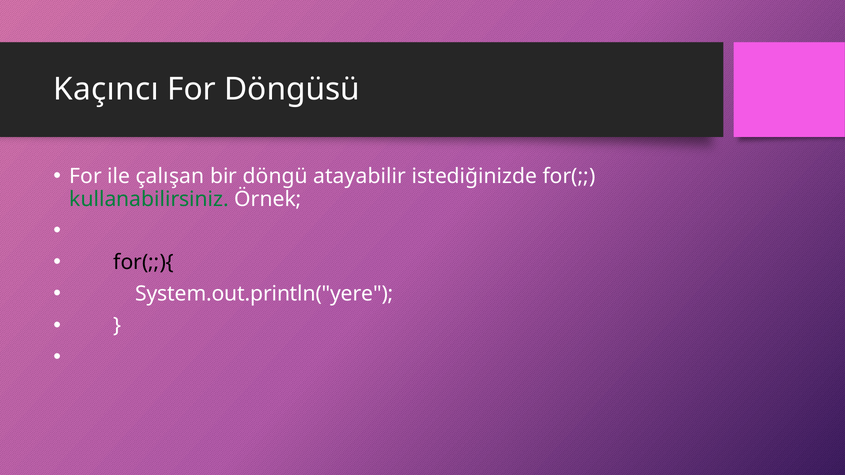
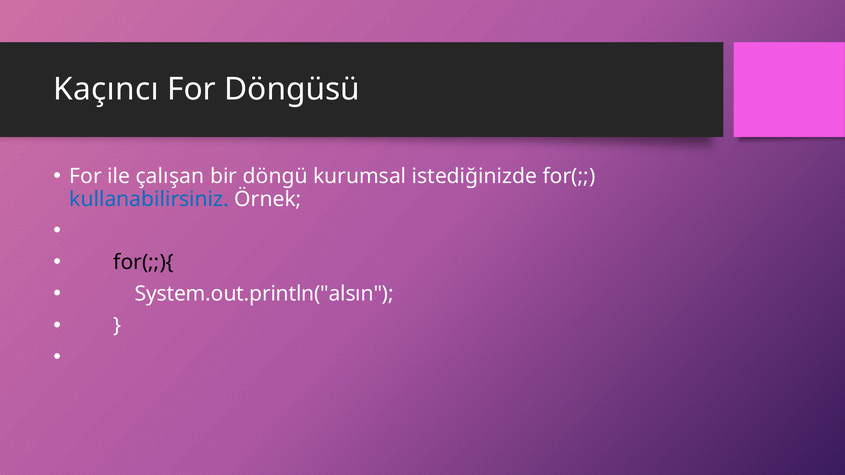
atayabilir: atayabilir -> kurumsal
kullanabilirsiniz colour: green -> blue
System.out.println("yere: System.out.println("yere -> System.out.println("alsın
